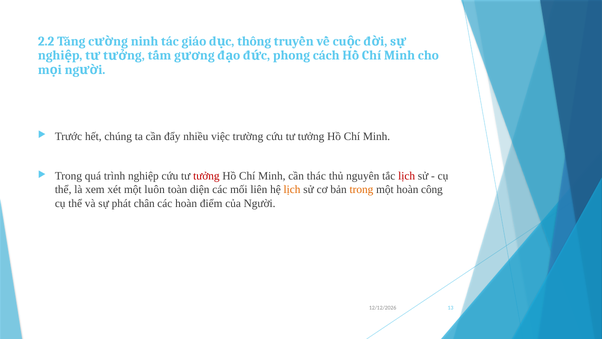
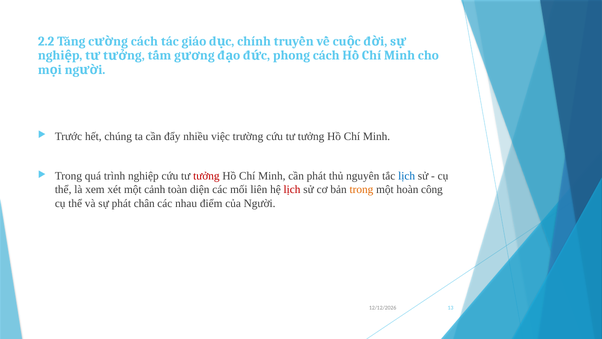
ninh at (145, 41): ninh -> cách
thông: thông -> chính
cần thác: thác -> phát
lịch at (407, 176) colour: red -> blue
luôn: luôn -> cảnh
lịch at (292, 190) colour: orange -> red
các hoàn: hoàn -> nhau
